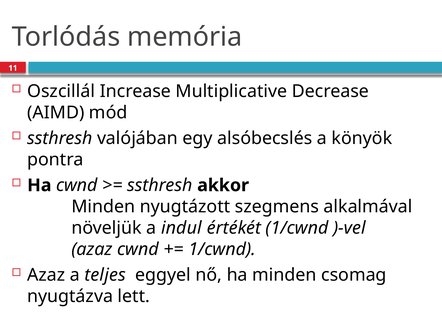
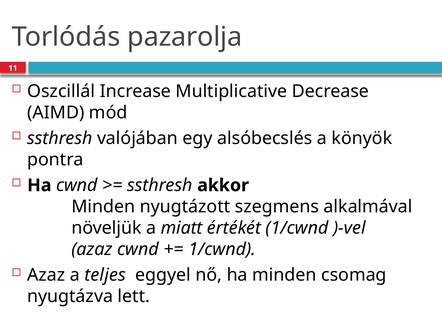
memória: memória -> pazarolja
indul: indul -> miatt
